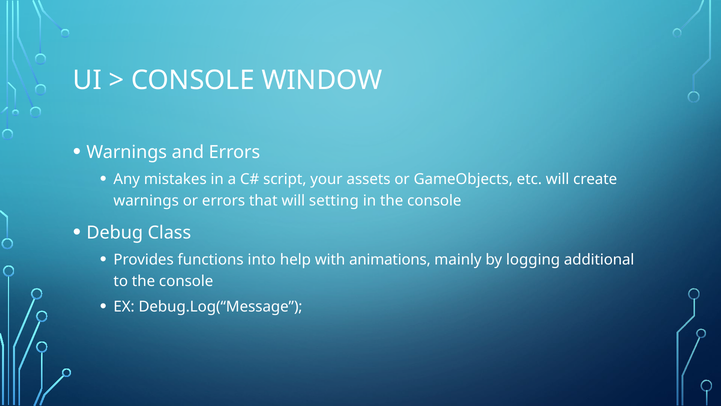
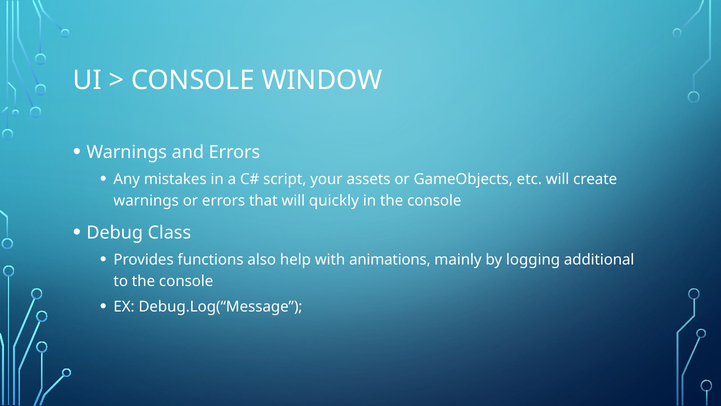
setting: setting -> quickly
into: into -> also
